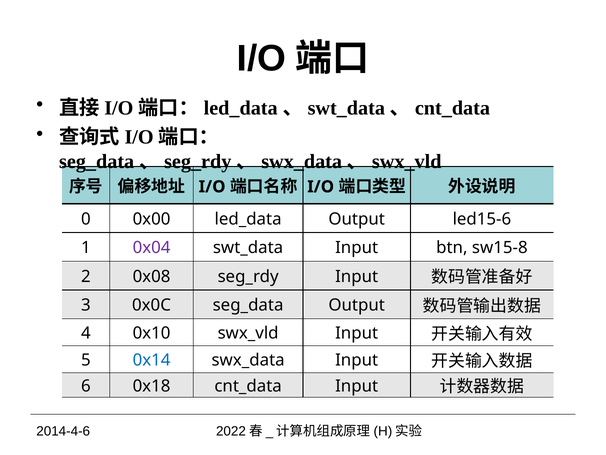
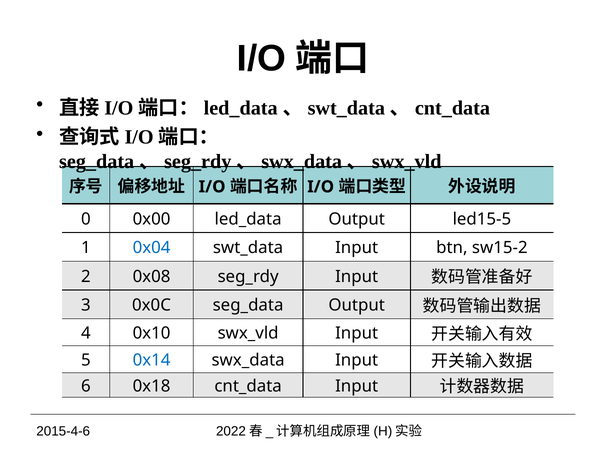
led15-6: led15-6 -> led15-5
0x04 colour: purple -> blue
sw15-8: sw15-8 -> sw15-2
2014-4-6: 2014-4-6 -> 2015-4-6
